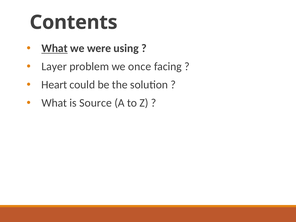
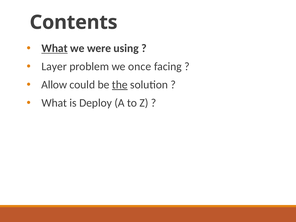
Heart: Heart -> Allow
the underline: none -> present
Source: Source -> Deploy
